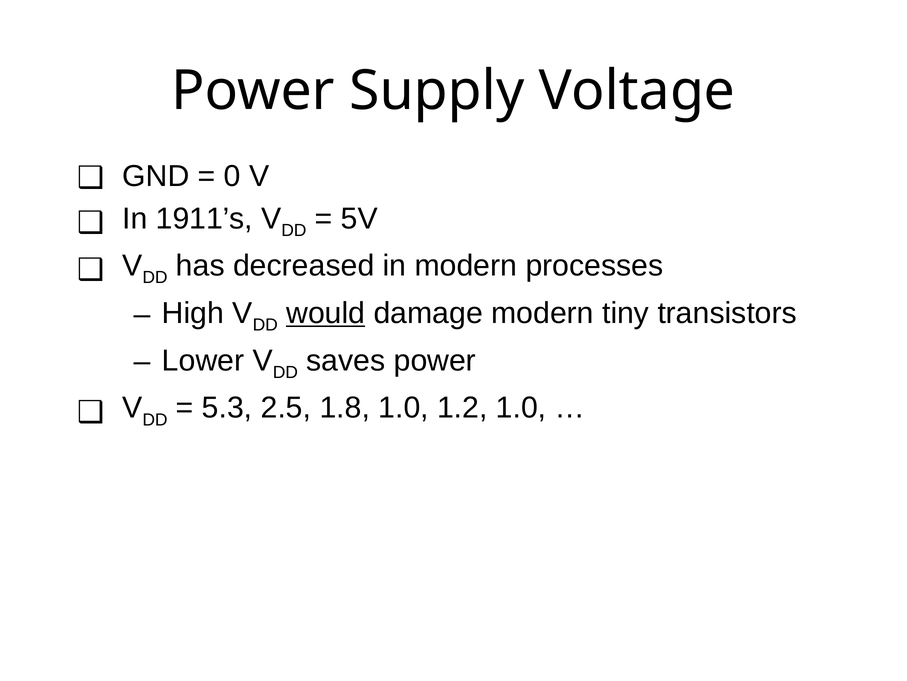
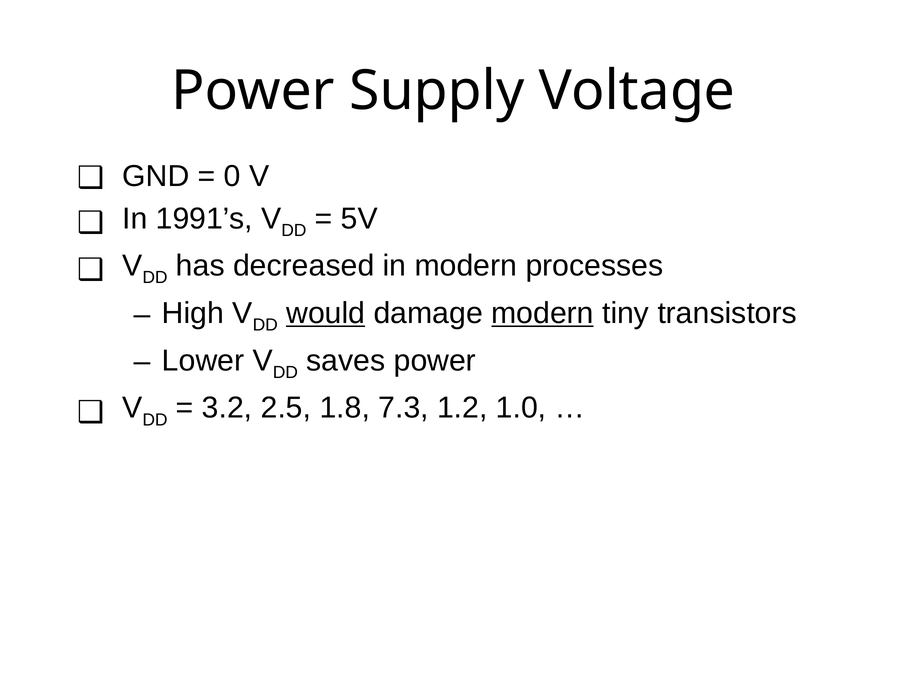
1911’s: 1911’s -> 1991’s
modern at (542, 313) underline: none -> present
5.3: 5.3 -> 3.2
1.8 1.0: 1.0 -> 7.3
